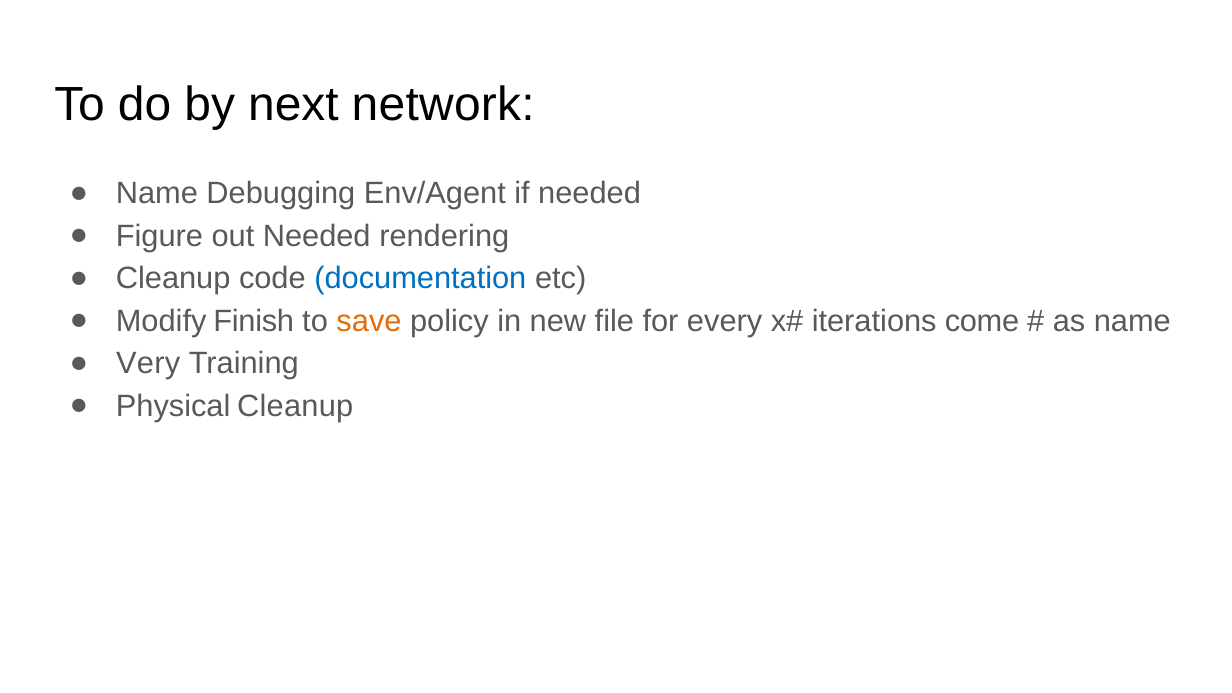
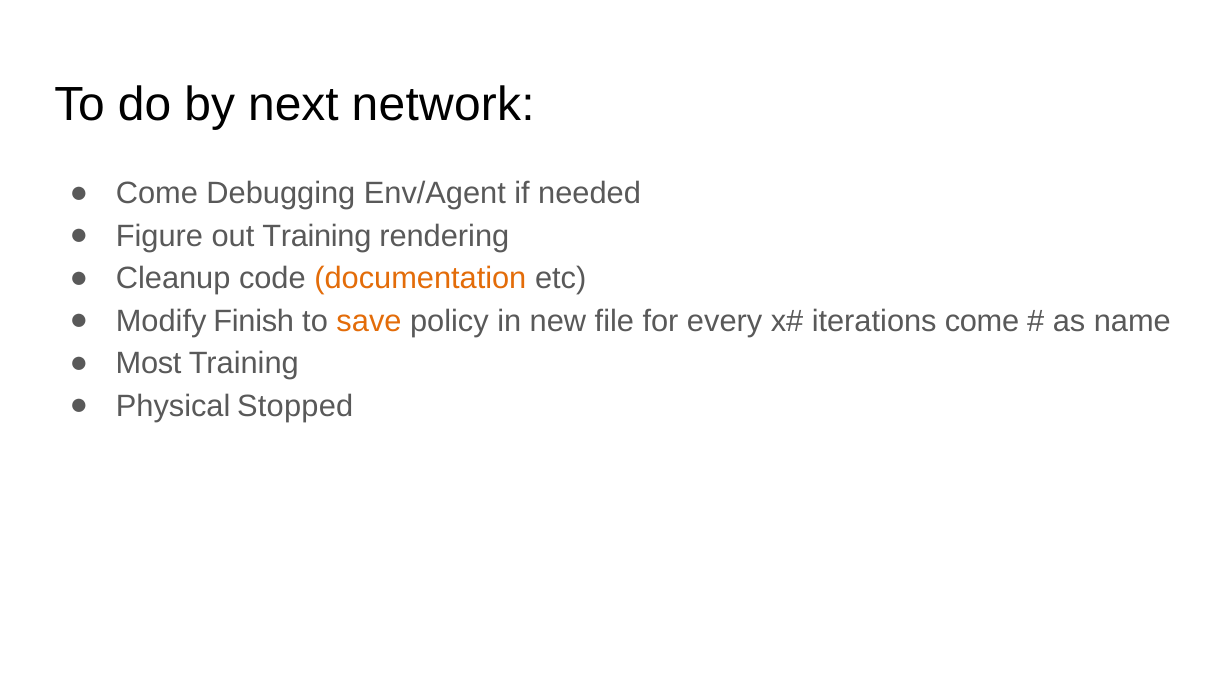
Name at (157, 194): Name -> Come
out Needed: Needed -> Training
documentation colour: blue -> orange
Very: Very -> Most
Physical Cleanup: Cleanup -> Stopped
